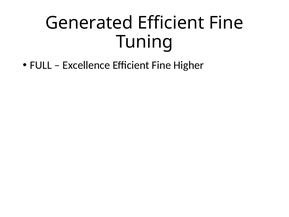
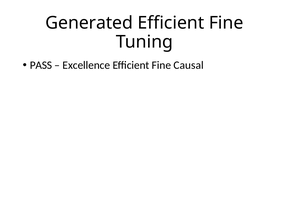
FULL: FULL -> PASS
Higher: Higher -> Causal
